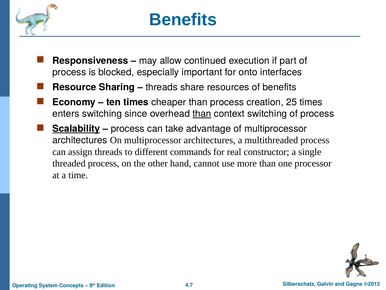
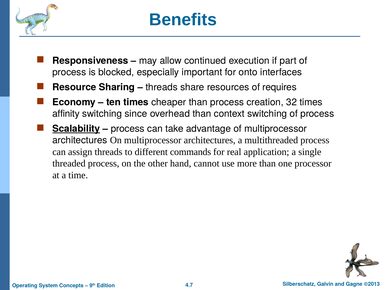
of benefits: benefits -> requires
25: 25 -> 32
enters: enters -> affinity
than at (202, 114) underline: present -> none
constructor: constructor -> application
